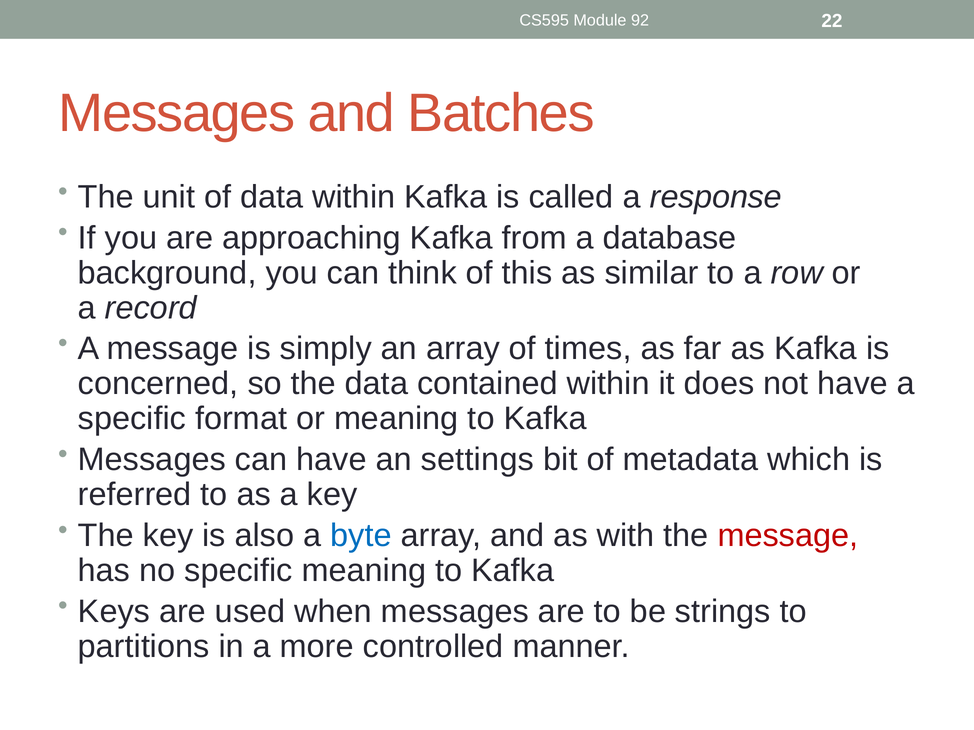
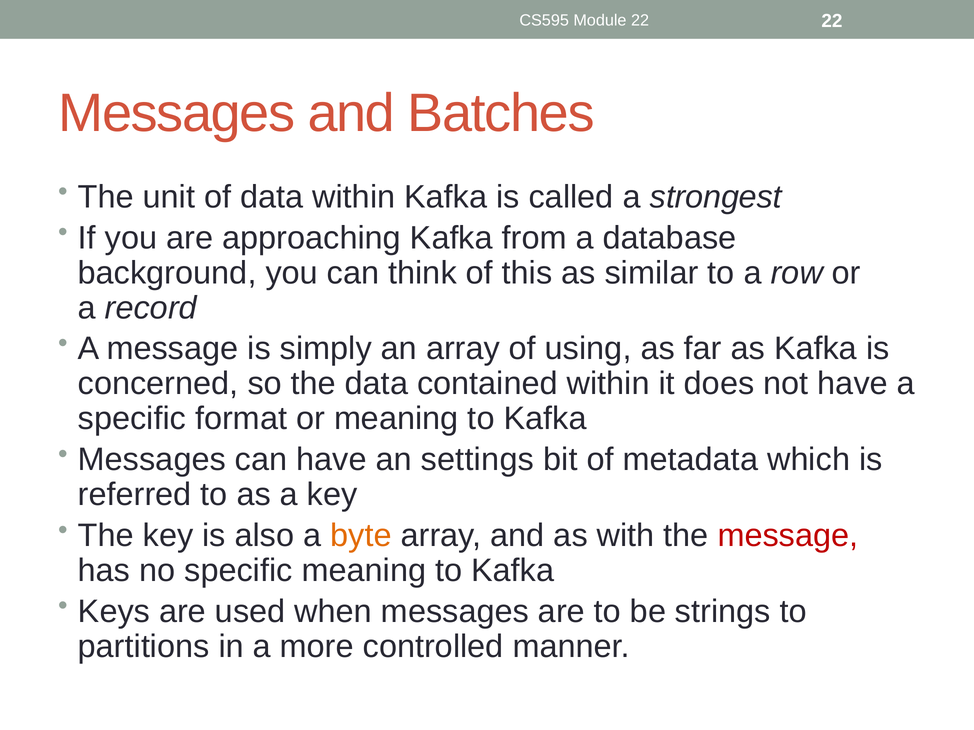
Module 92: 92 -> 22
response: response -> strongest
times: times -> using
byte colour: blue -> orange
